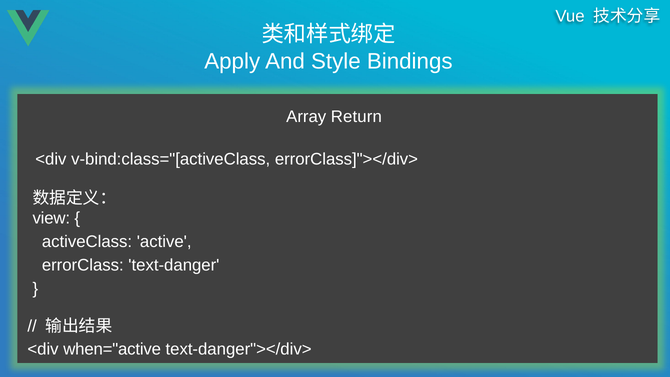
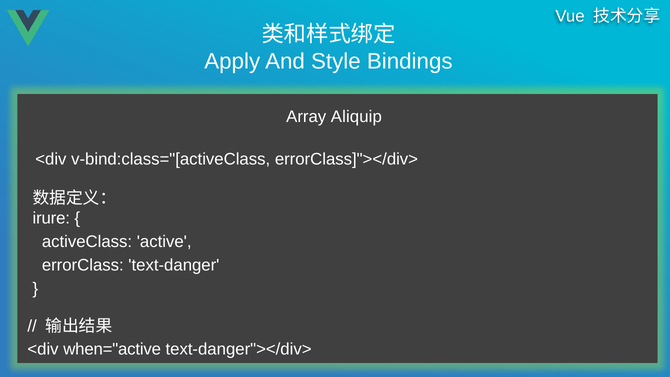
Return: Return -> Aliquip
view: view -> irure
